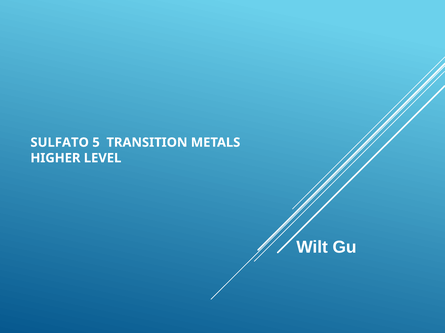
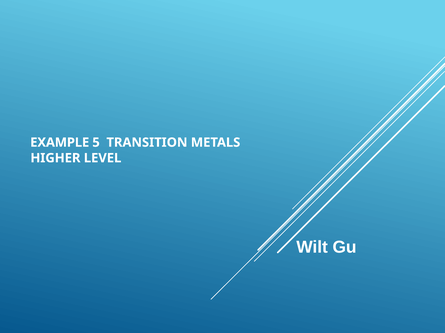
SULFATO: SULFATO -> EXAMPLE
